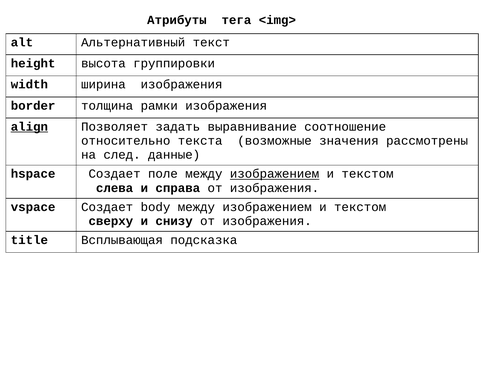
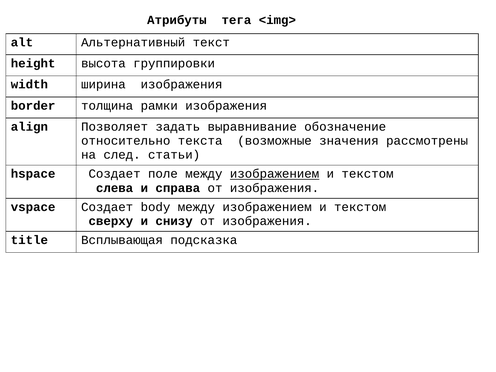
align underline: present -> none
соотношение: соотношение -> обозначение
данные: данные -> статьи
